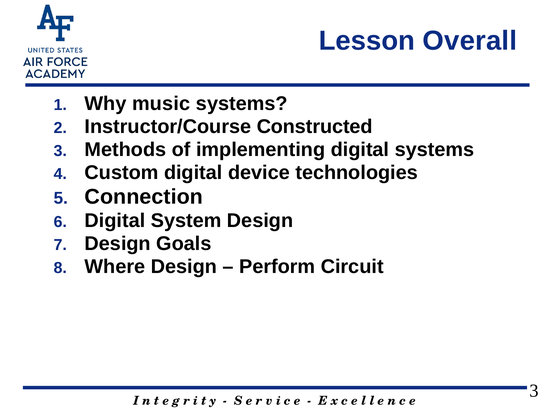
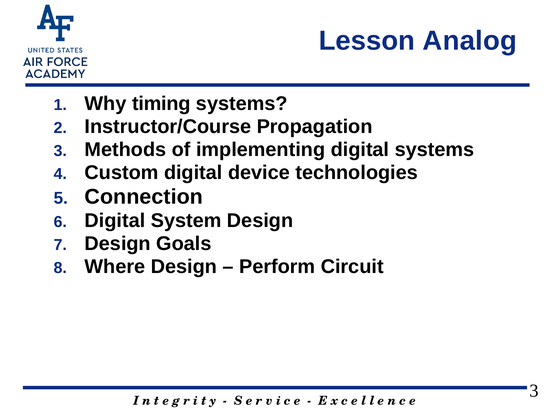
Overall: Overall -> Analog
music: music -> timing
Constructed: Constructed -> Propagation
